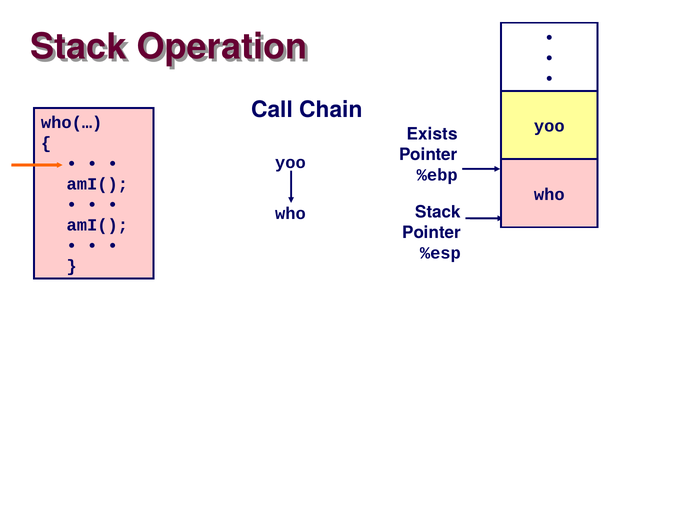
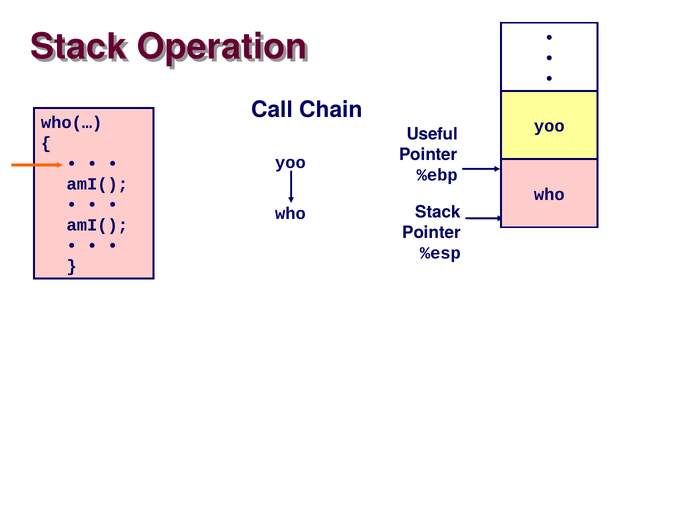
Exists: Exists -> Useful
